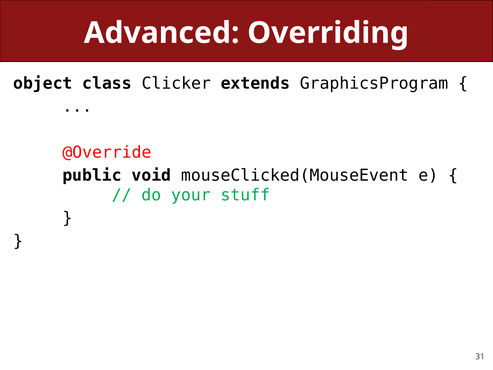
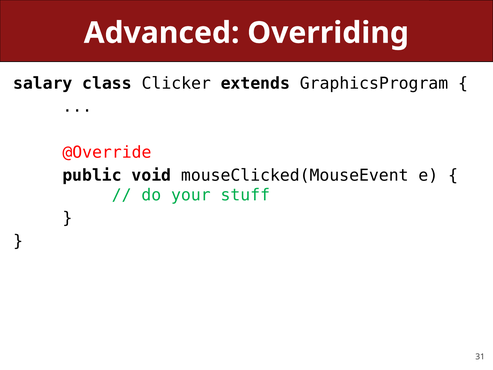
object: object -> salary
